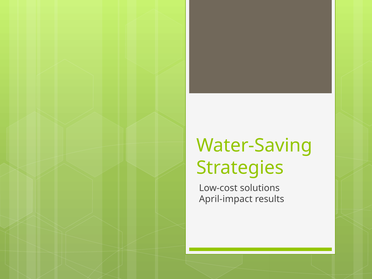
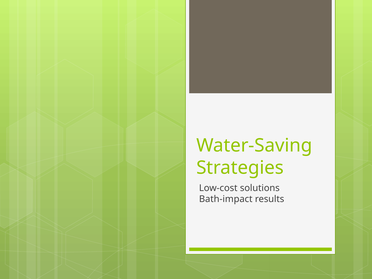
April-impact: April-impact -> Bath-impact
